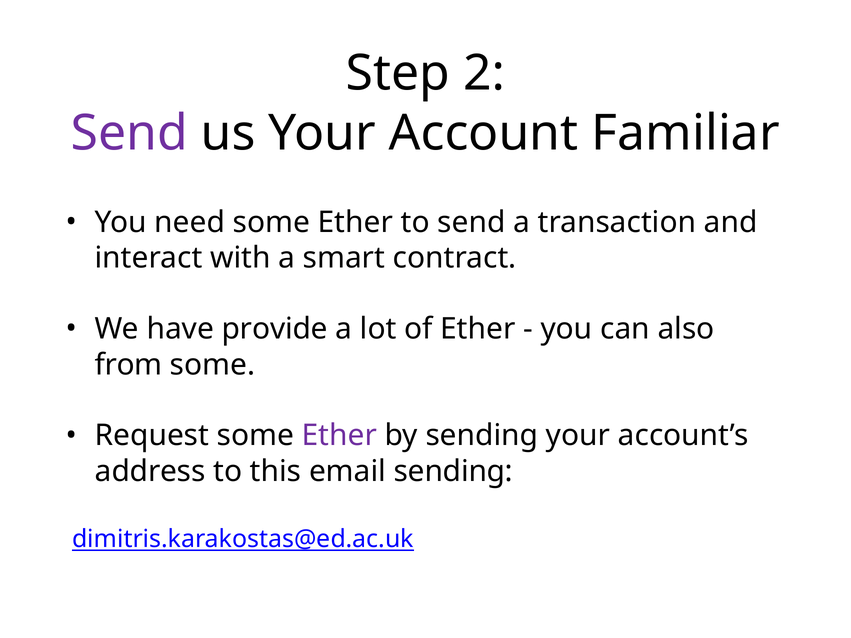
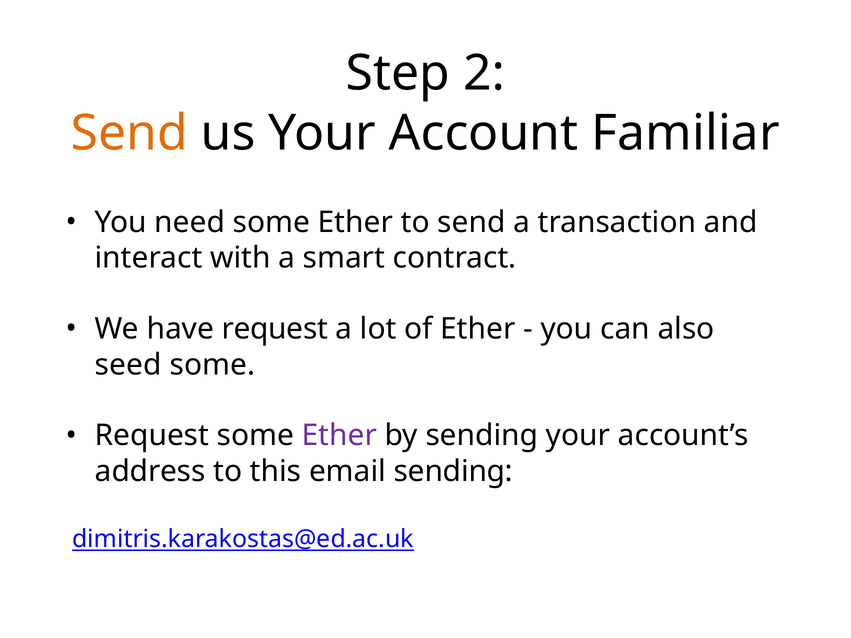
Send at (129, 133) colour: purple -> orange
have provide: provide -> request
from: from -> seed
